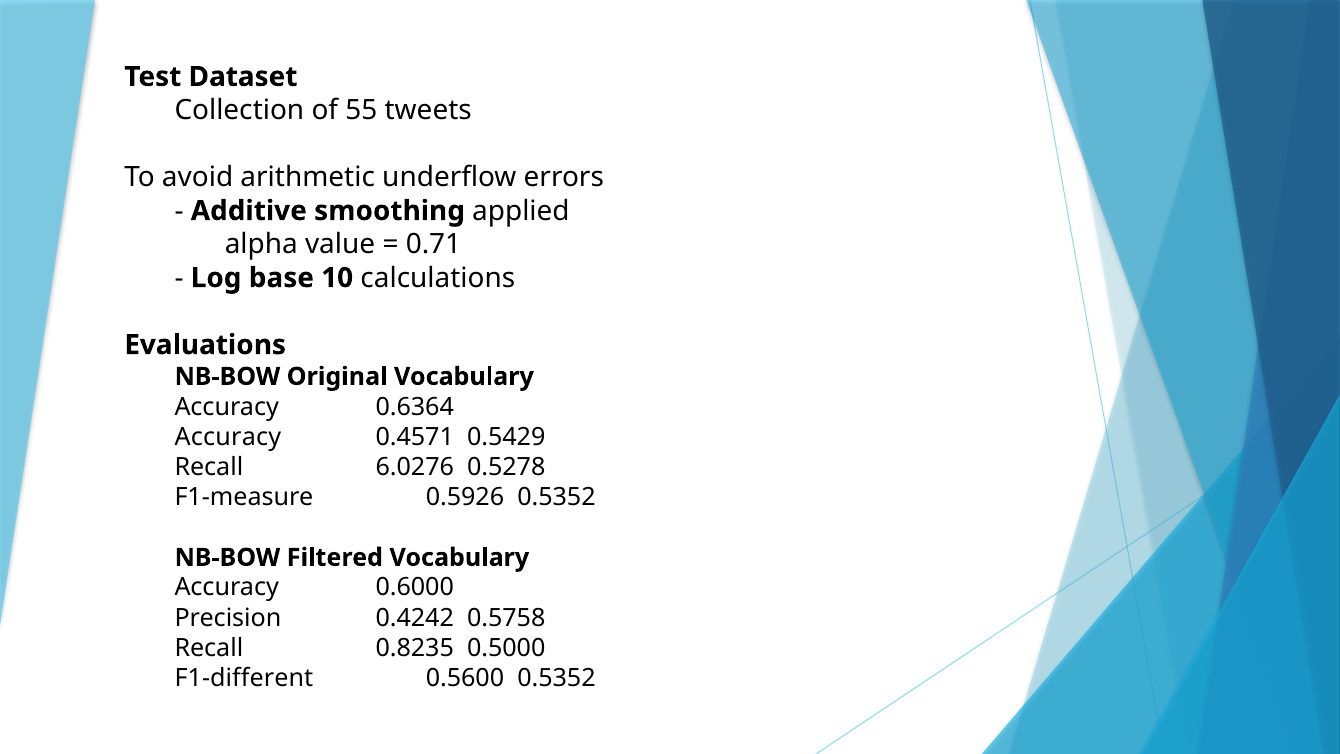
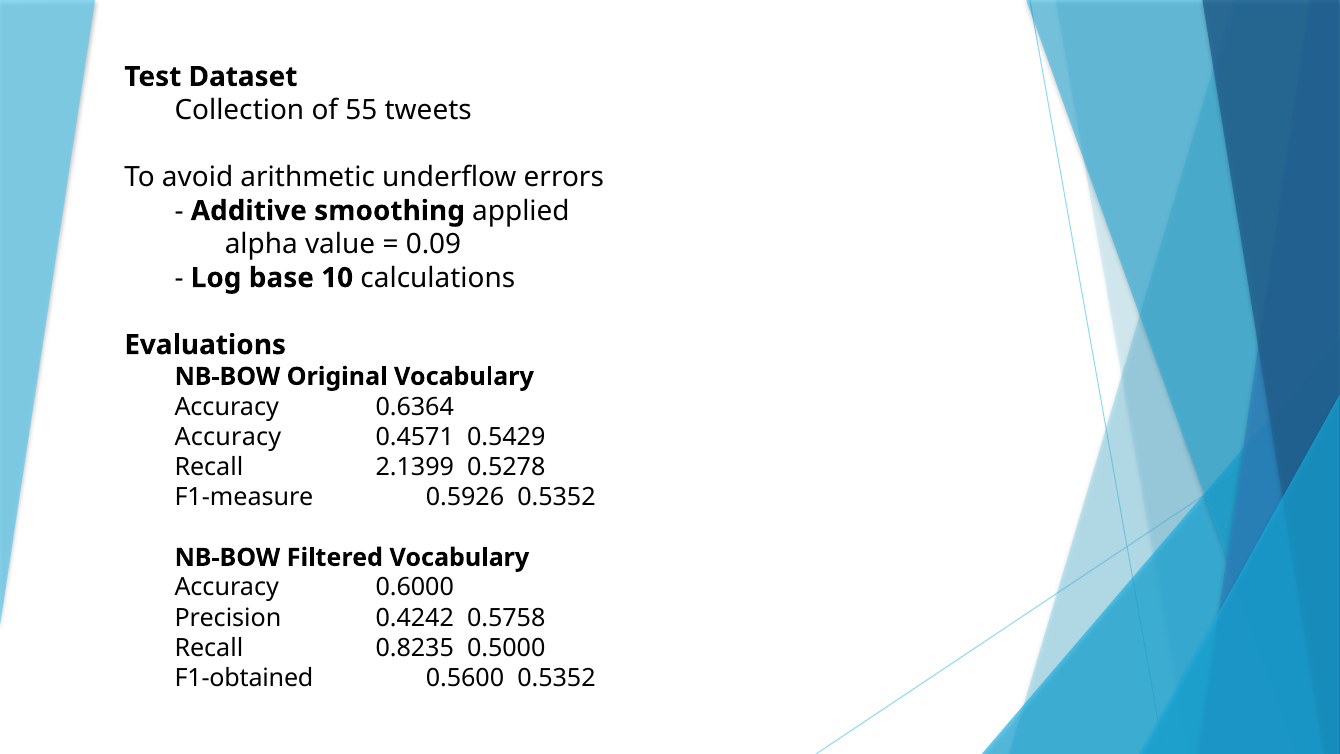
0.71: 0.71 -> 0.09
6.0276: 6.0276 -> 2.1399
F1-different: F1-different -> F1-obtained
